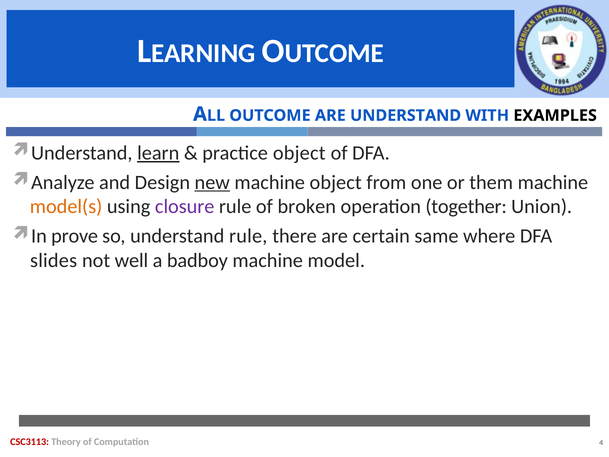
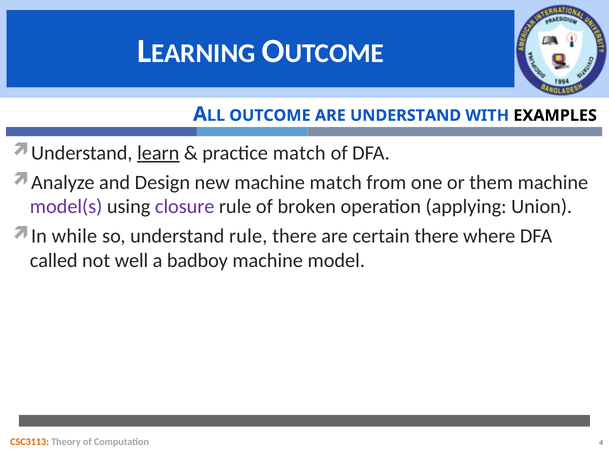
practice object: object -> match
new underline: present -> none
machine object: object -> match
model(s colour: orange -> purple
together: together -> applying
prove: prove -> while
certain same: same -> there
slides: slides -> called
CSC3113 colour: red -> orange
